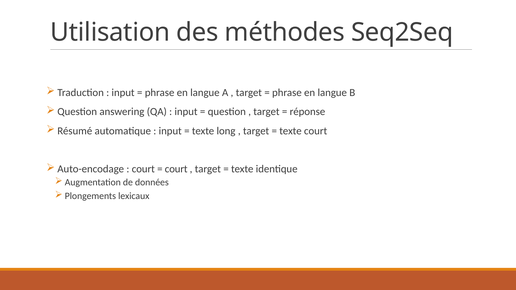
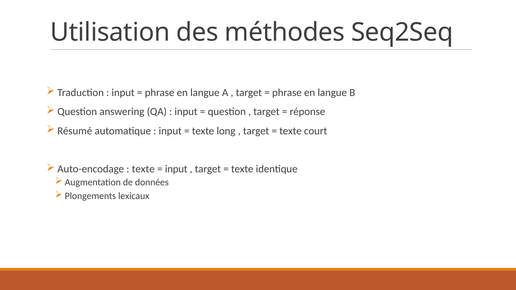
court at (143, 169): court -> texte
court at (176, 169): court -> input
